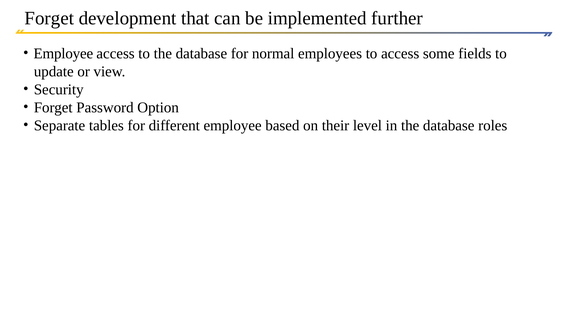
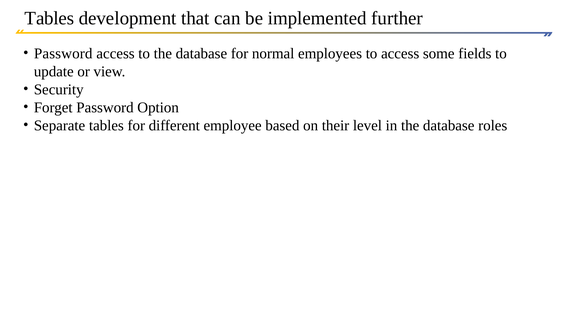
Forget at (49, 18): Forget -> Tables
Employee at (63, 54): Employee -> Password
